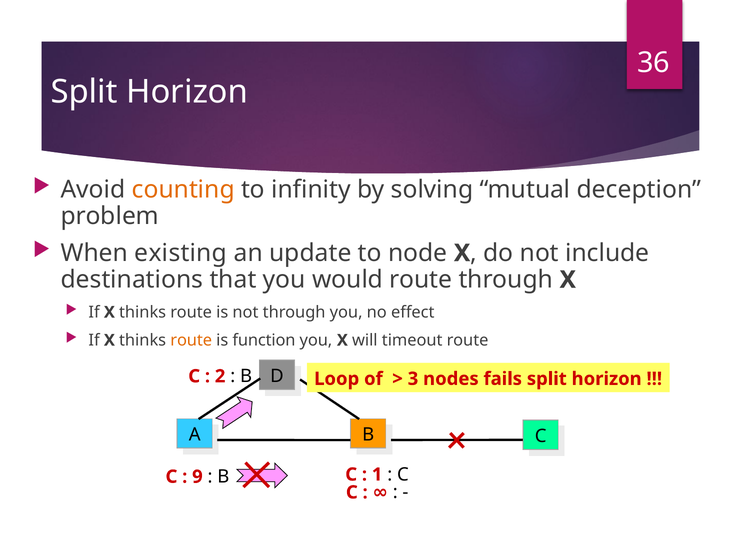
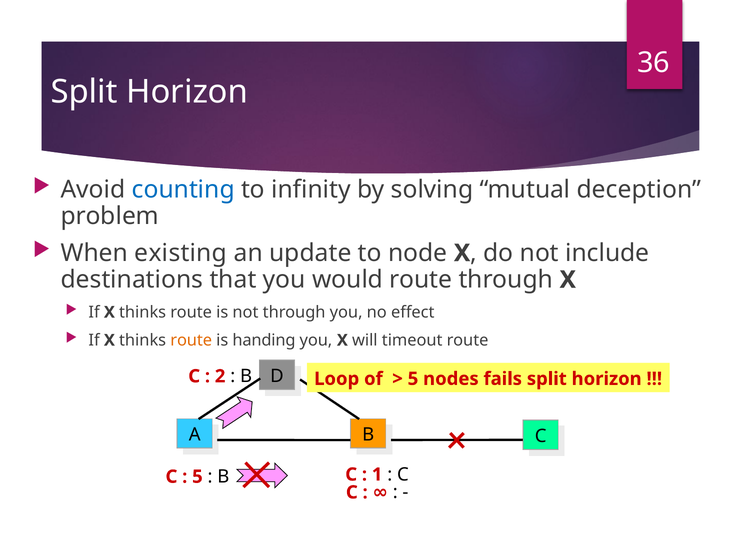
counting colour: orange -> blue
function: function -> handing
3 at (413, 379): 3 -> 5
9 at (197, 477): 9 -> 5
